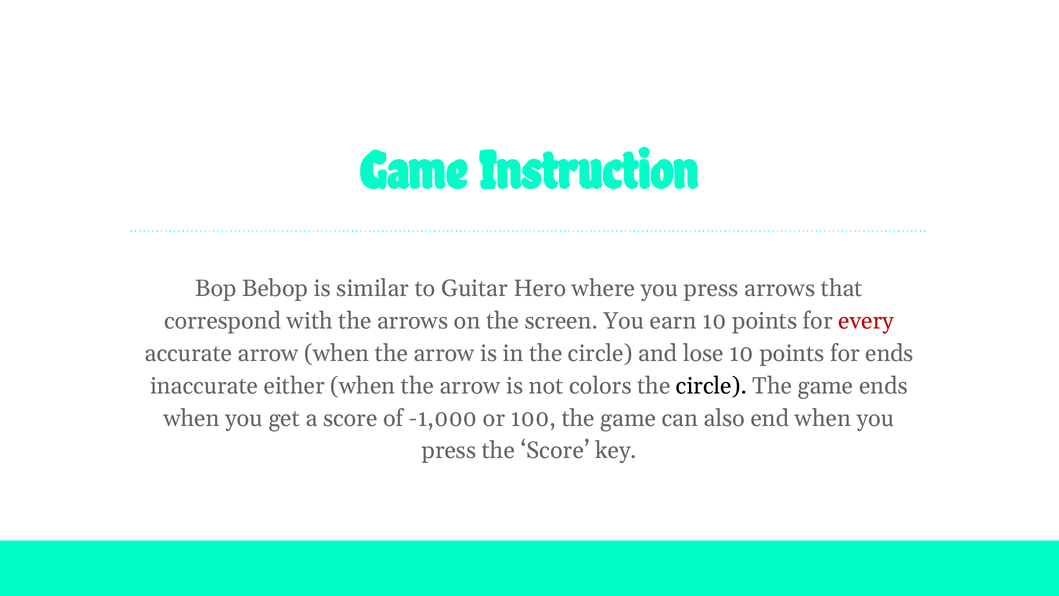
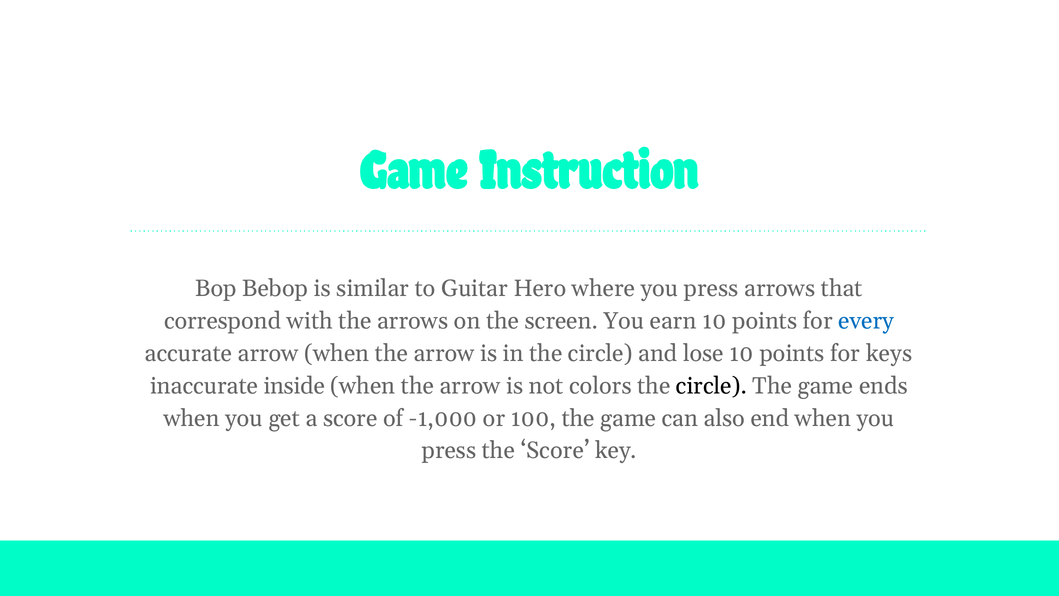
every colour: red -> blue
for ends: ends -> keys
either: either -> inside
